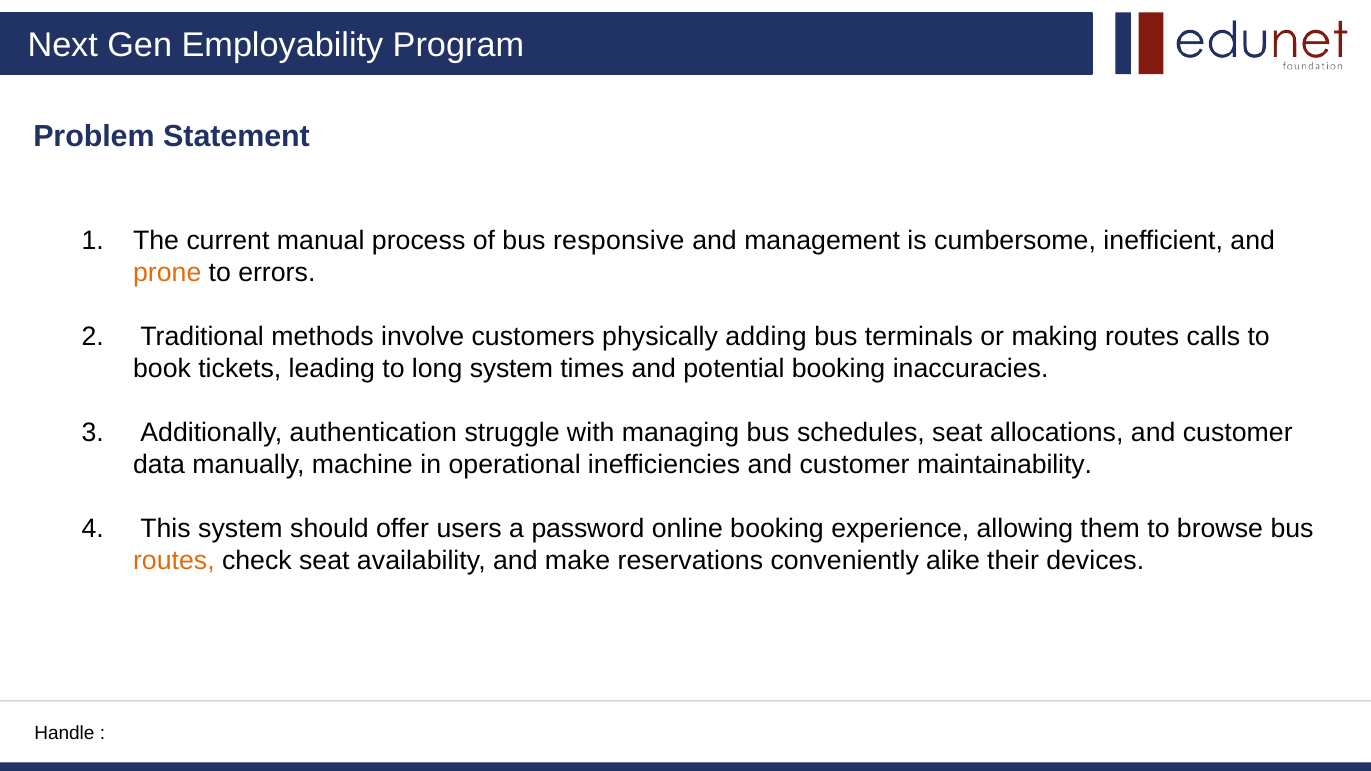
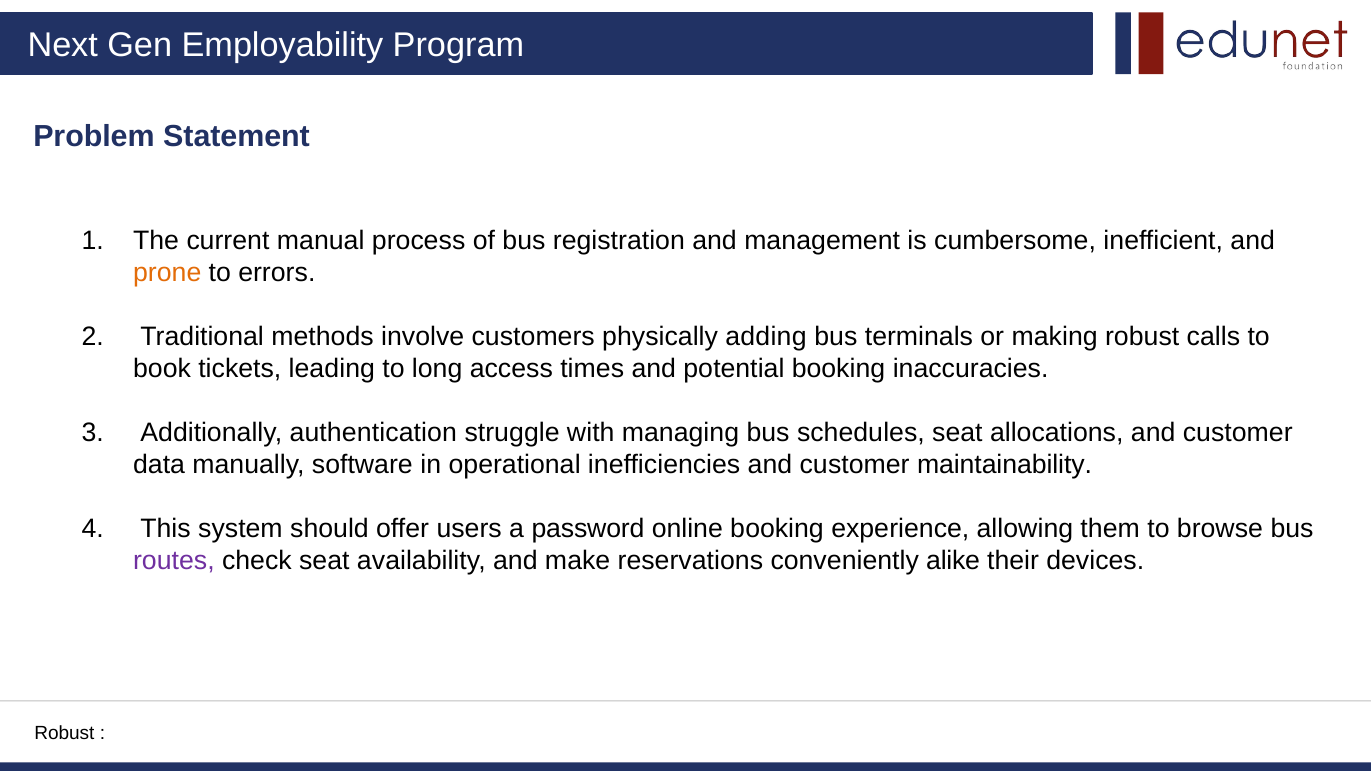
responsive: responsive -> registration
making routes: routes -> robust
long system: system -> access
machine: machine -> software
routes at (174, 561) colour: orange -> purple
Handle at (64, 733): Handle -> Robust
